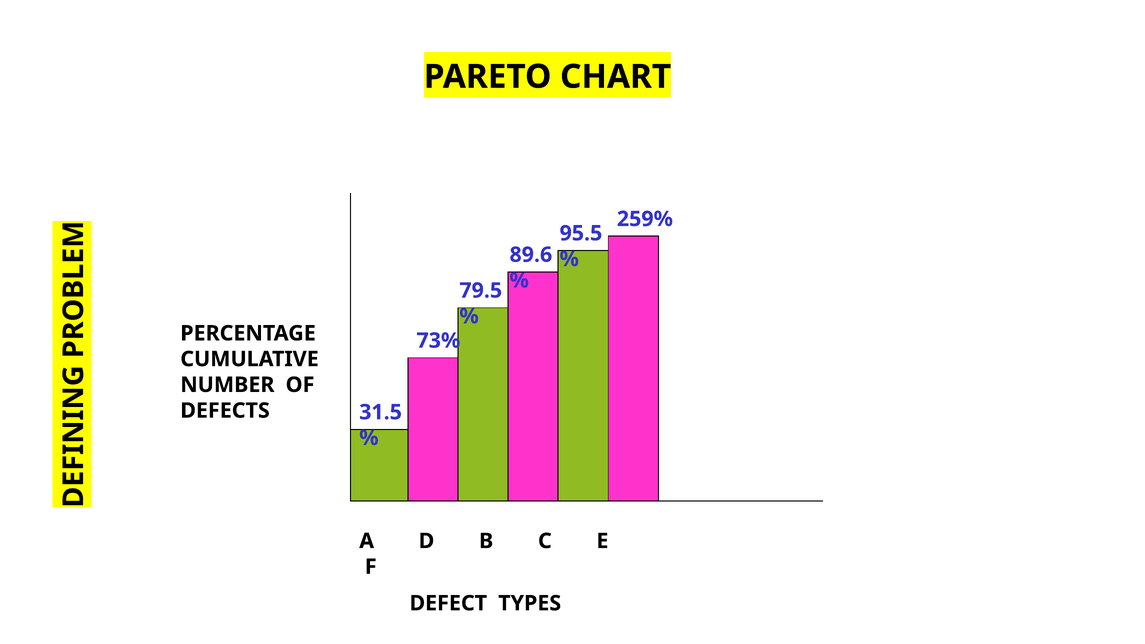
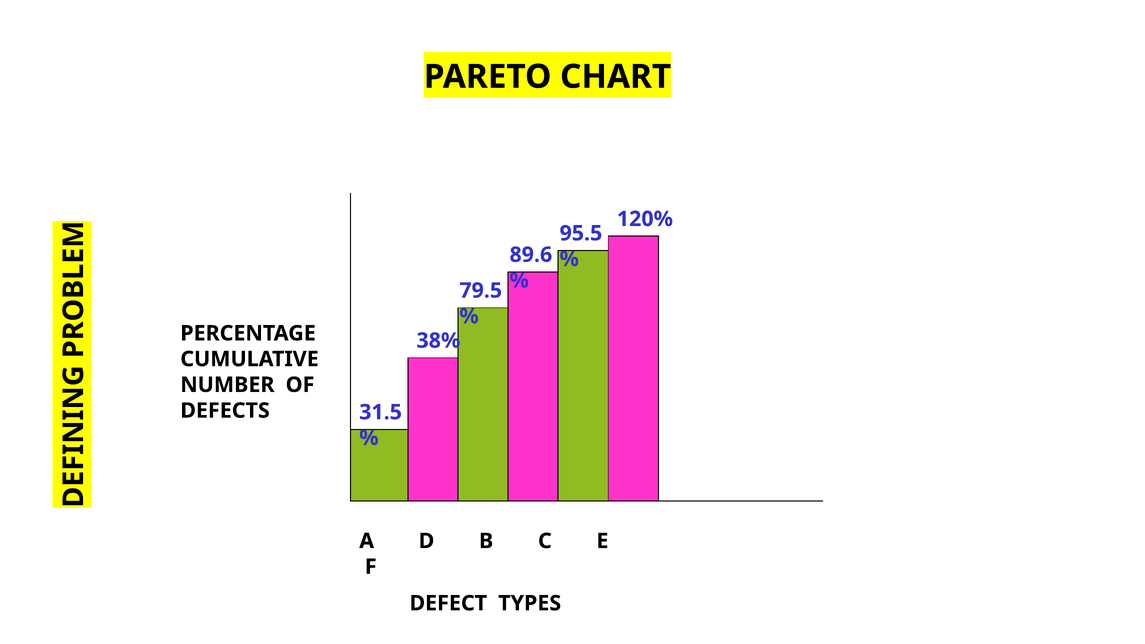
259%: 259% -> 120%
73%: 73% -> 38%
